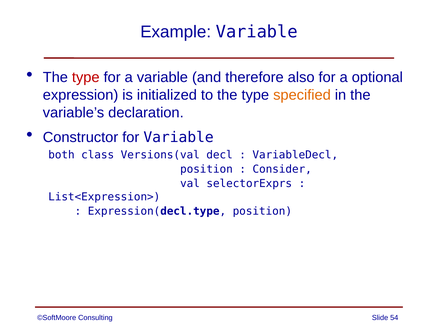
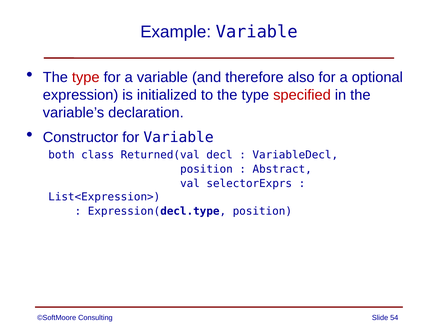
specified colour: orange -> red
Versions(val: Versions(val -> Returned(val
Consider: Consider -> Abstract
